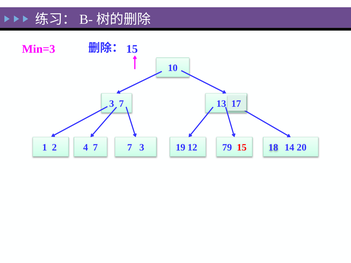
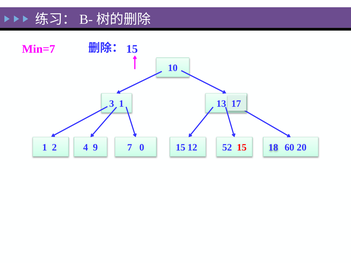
Min=3: Min=3 -> Min=7
3 7: 7 -> 1
4 7: 7 -> 9
7 3: 3 -> 0
2 19: 19 -> 15
79: 79 -> 52
14: 14 -> 60
